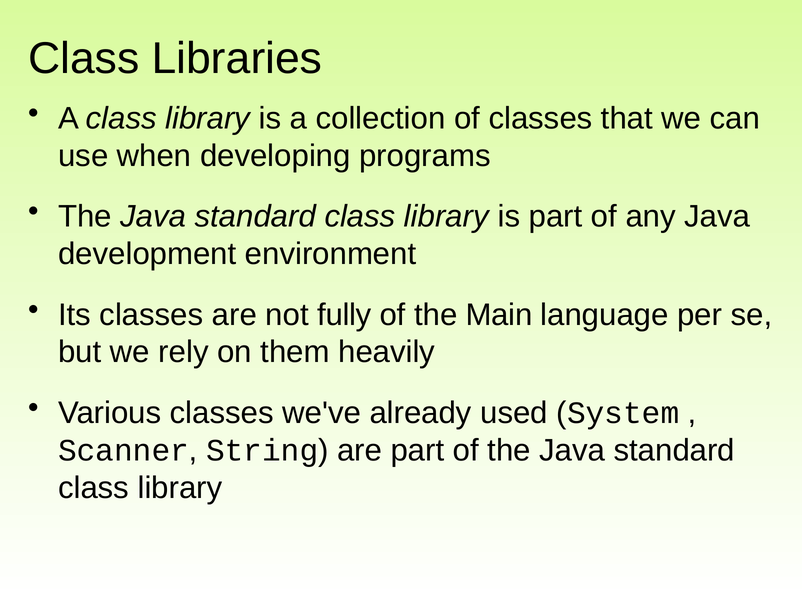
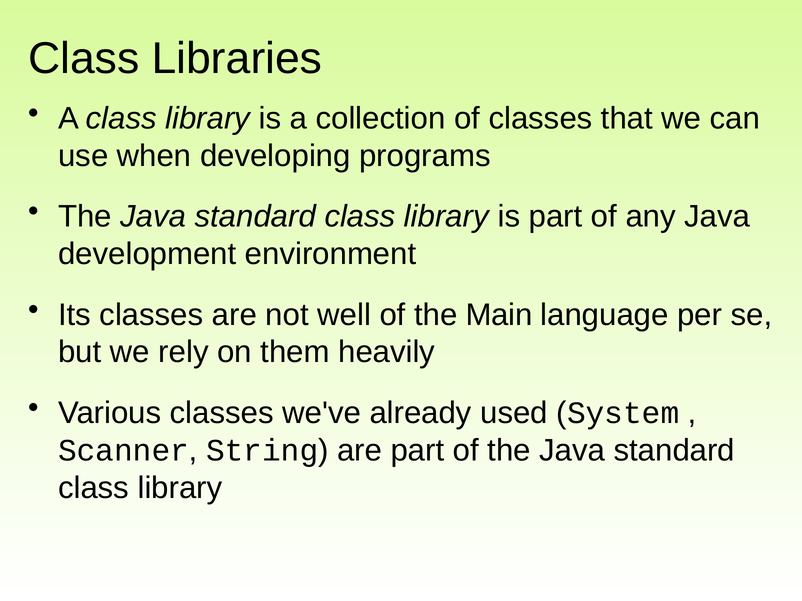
fully: fully -> well
